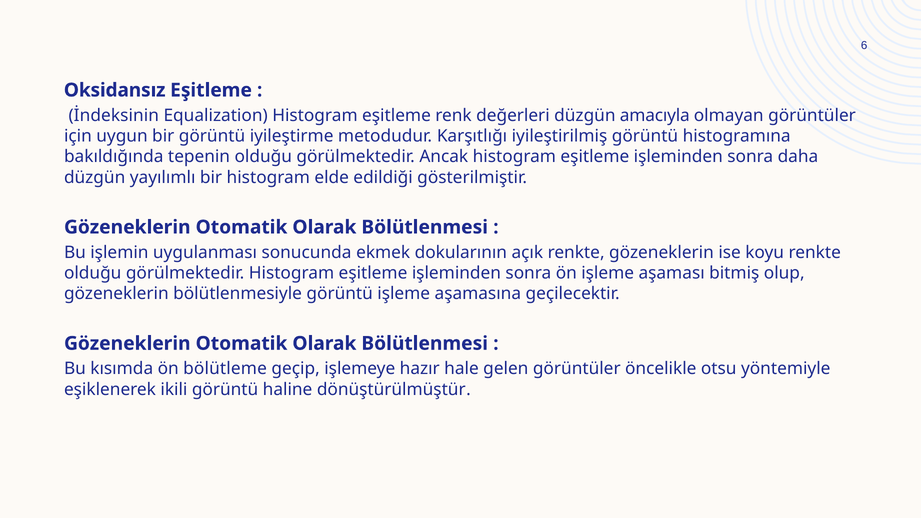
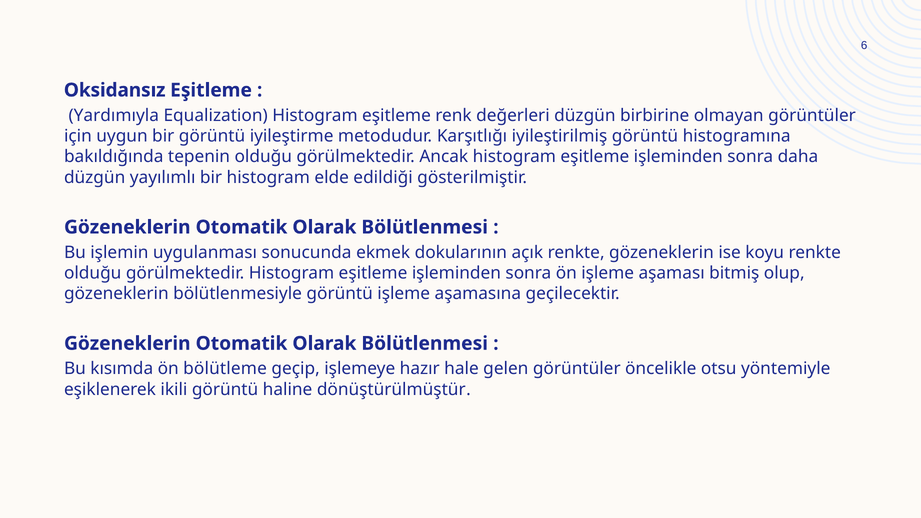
İndeksinin: İndeksinin -> Yardımıyla
amacıyla: amacıyla -> birbirine
